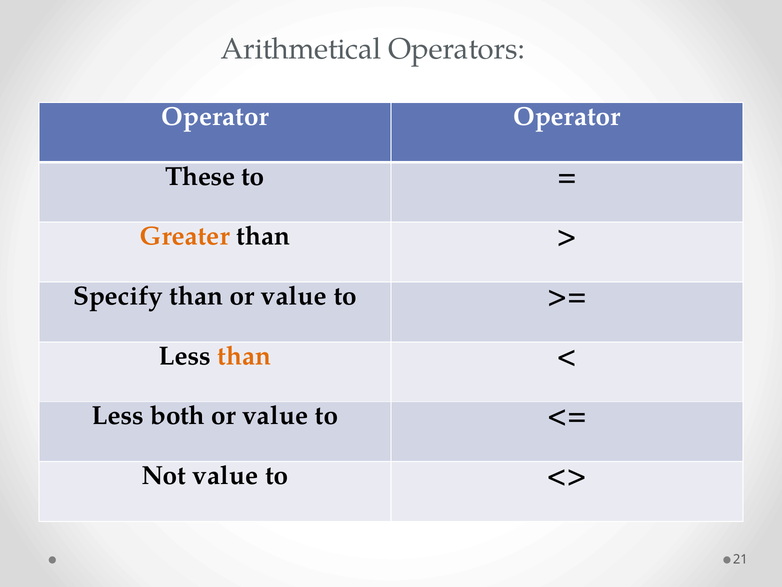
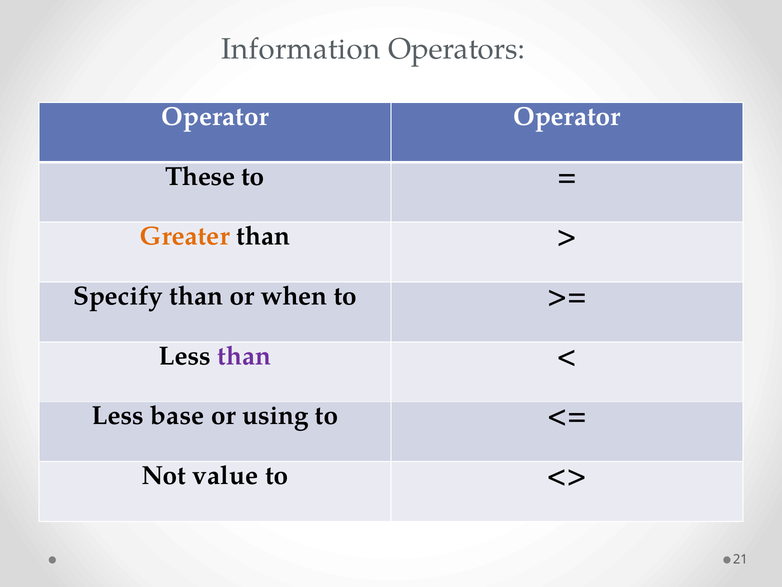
Arithmetical: Arithmetical -> Information
than or value: value -> when
than at (244, 356) colour: orange -> purple
both: both -> base
value at (275, 416): value -> using
